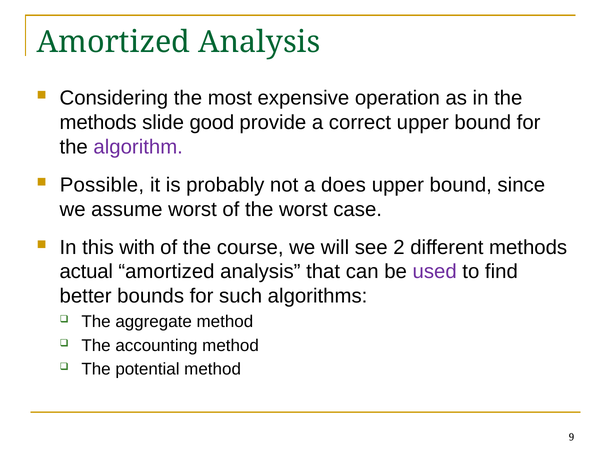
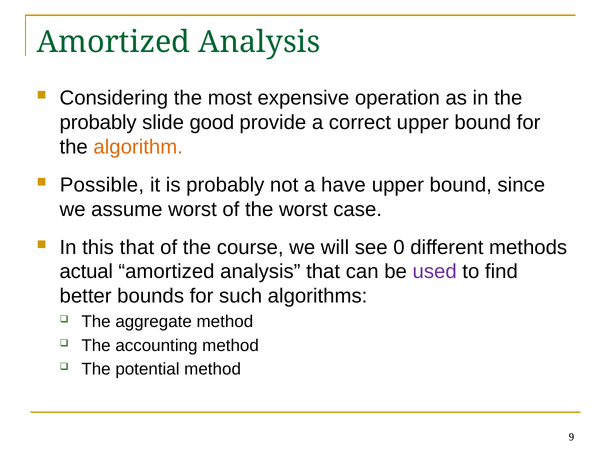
methods at (98, 123): methods -> probably
algorithm colour: purple -> orange
does: does -> have
this with: with -> that
2: 2 -> 0
